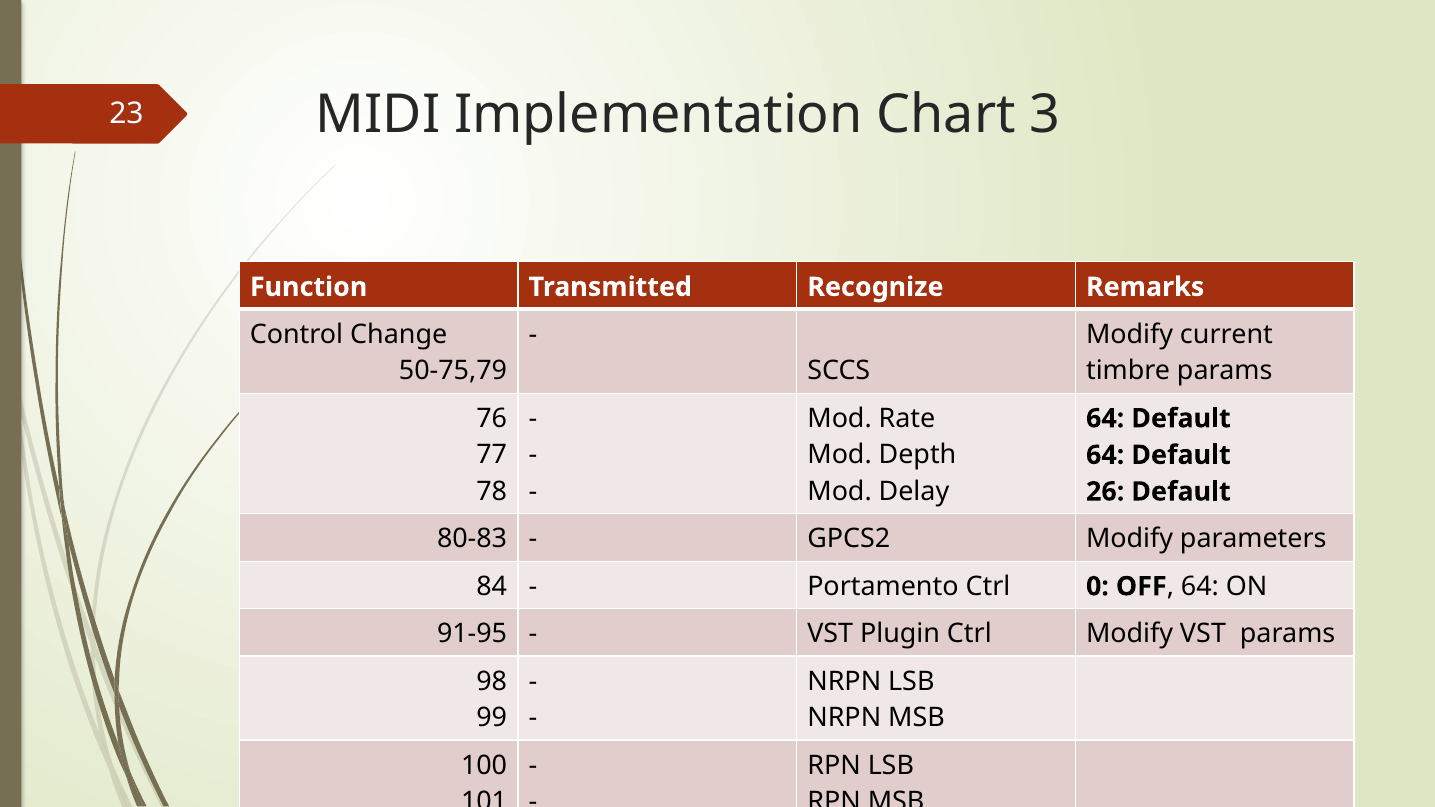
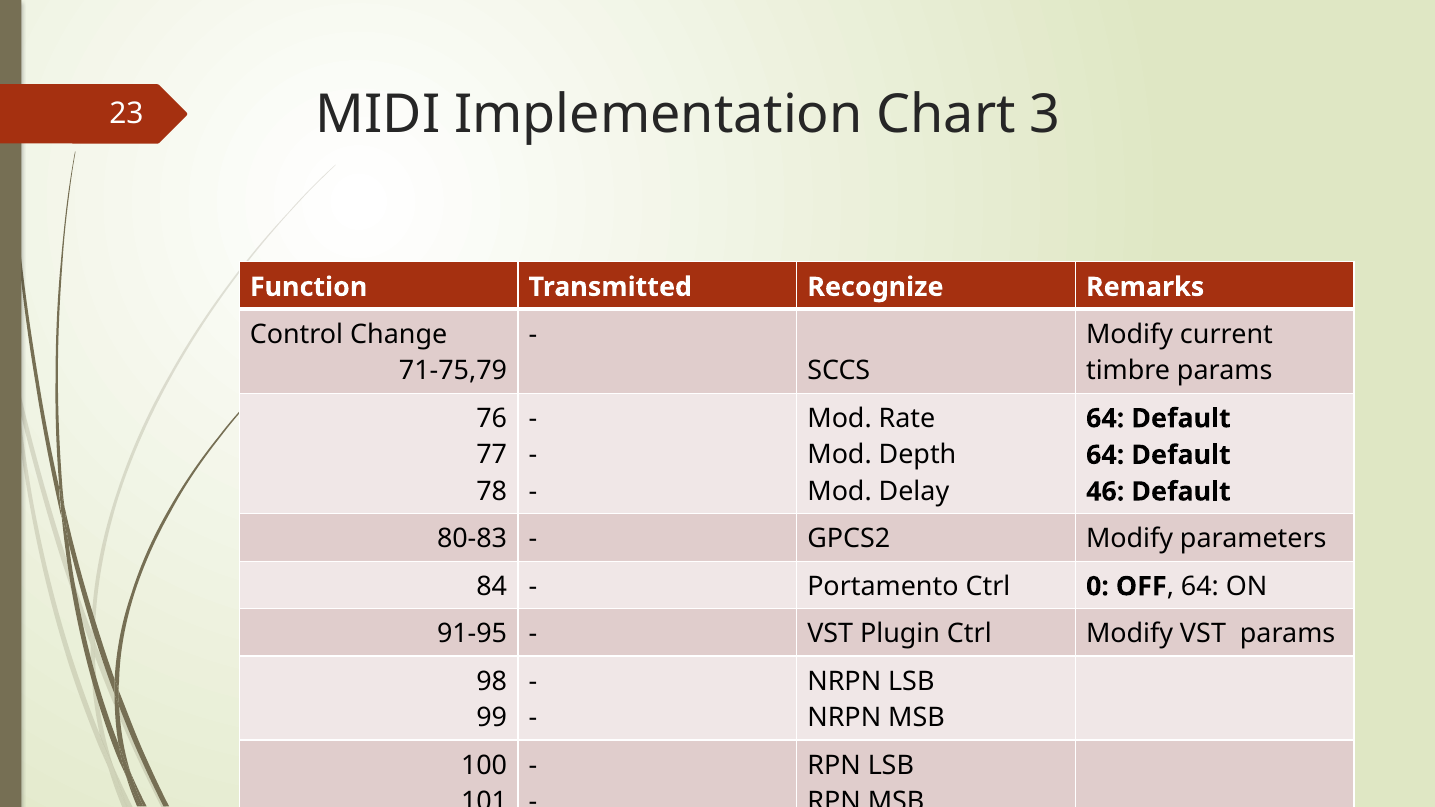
50-75,79: 50-75,79 -> 71-75,79
26: 26 -> 46
